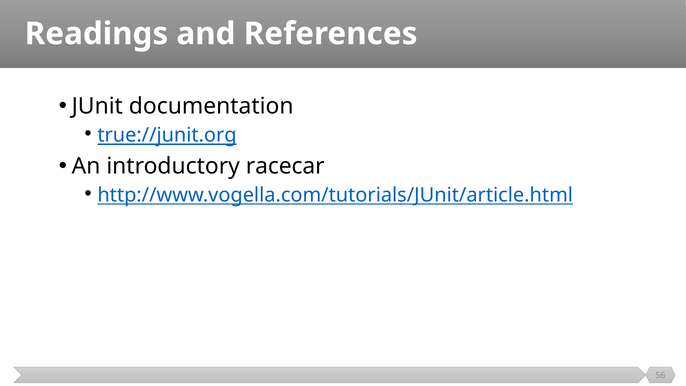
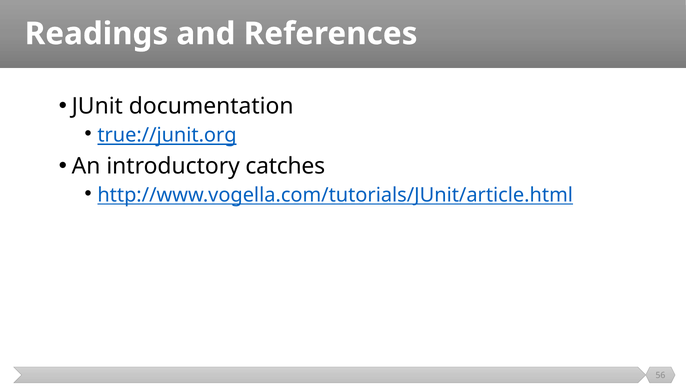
racecar: racecar -> catches
